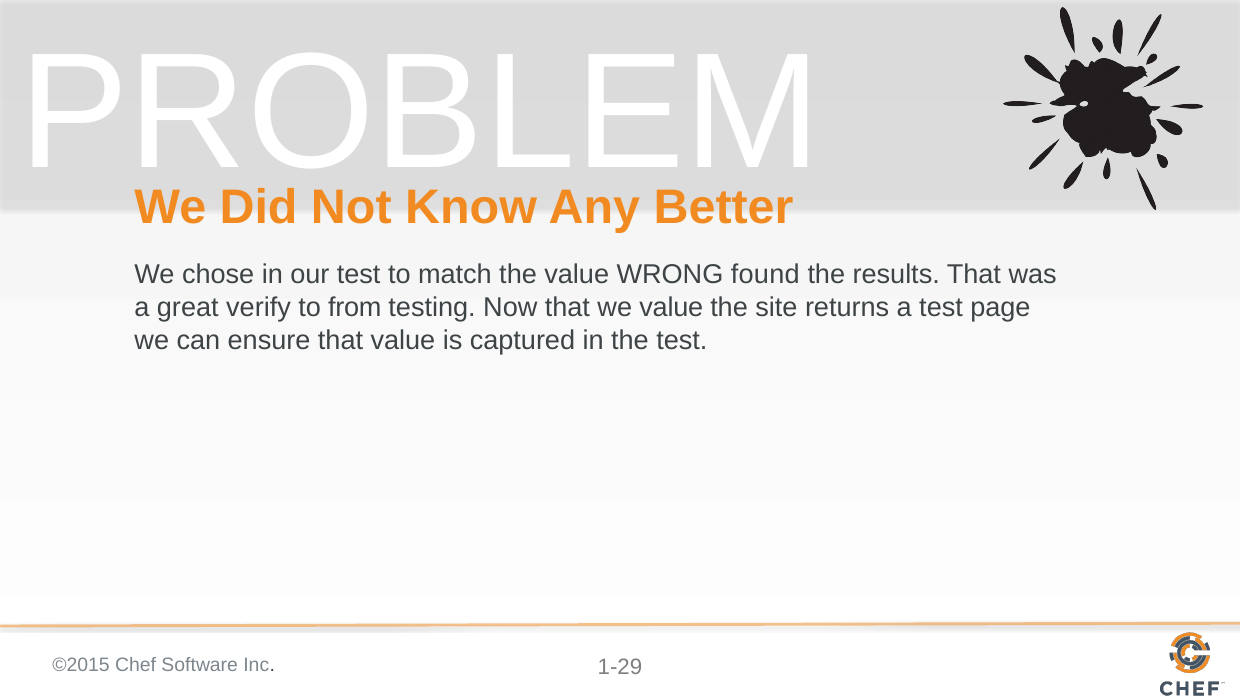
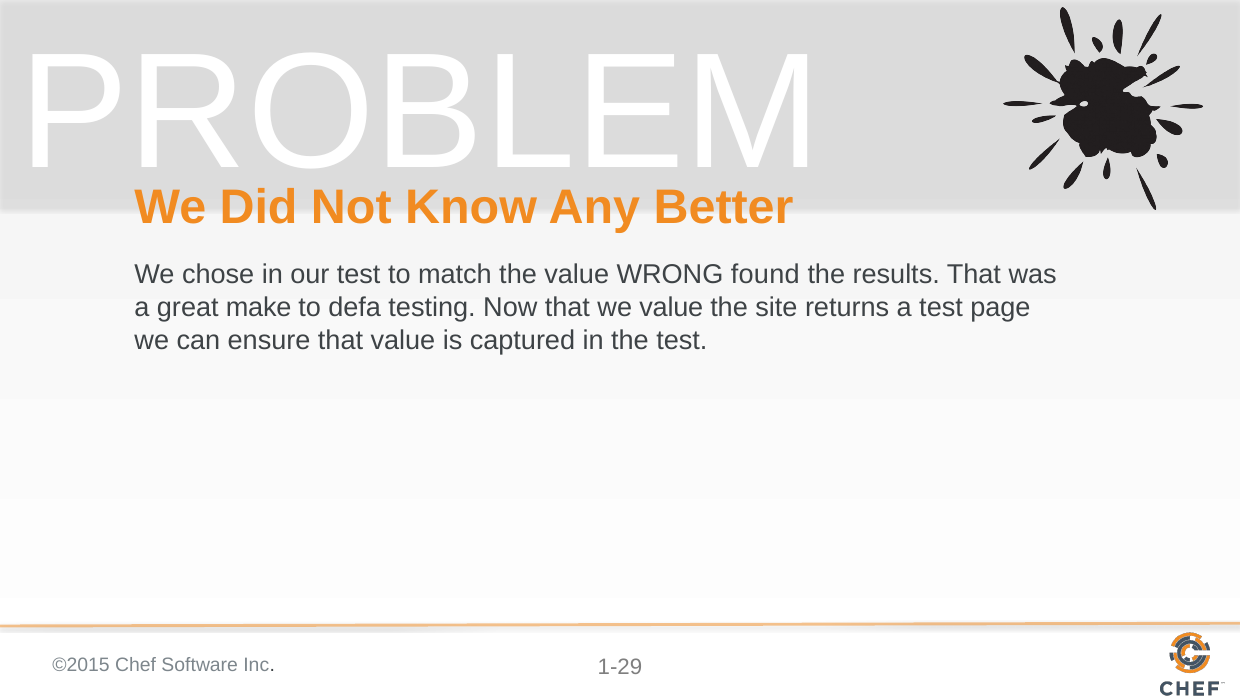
verify: verify -> make
from: from -> defa
